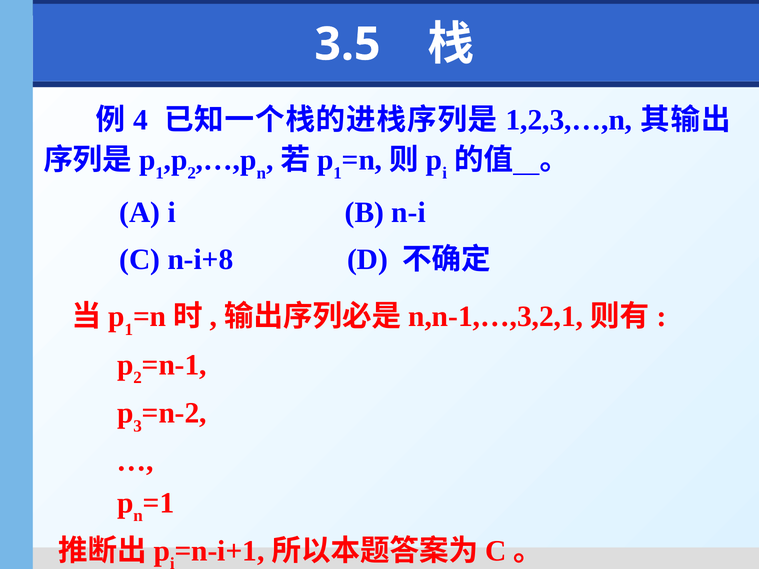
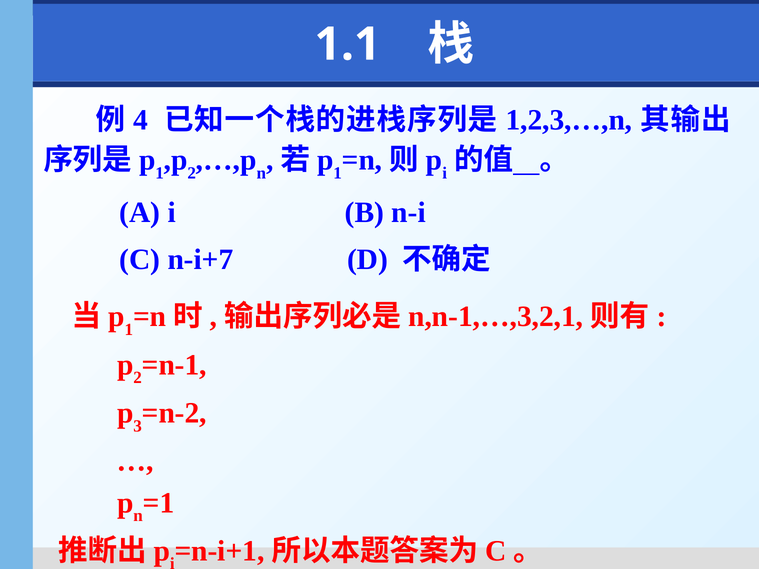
3.5: 3.5 -> 1.1
n-i+8: n-i+8 -> n-i+7
